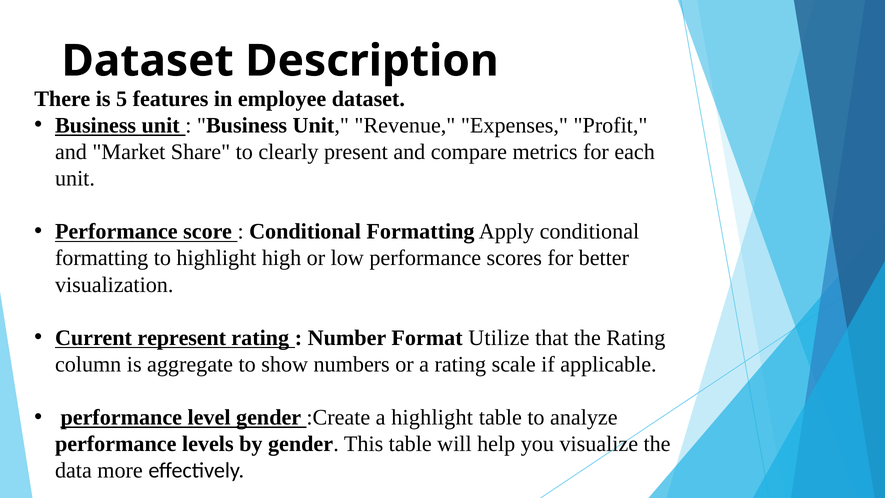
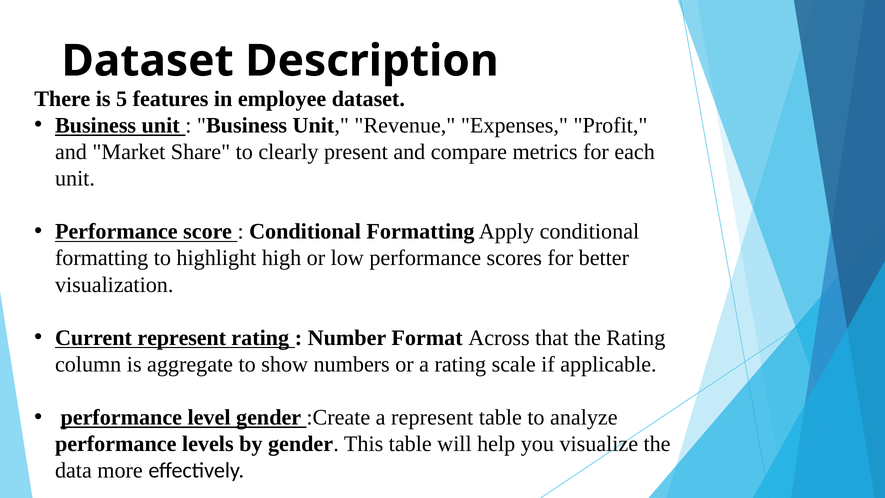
Utilize: Utilize -> Across
a highlight: highlight -> represent
